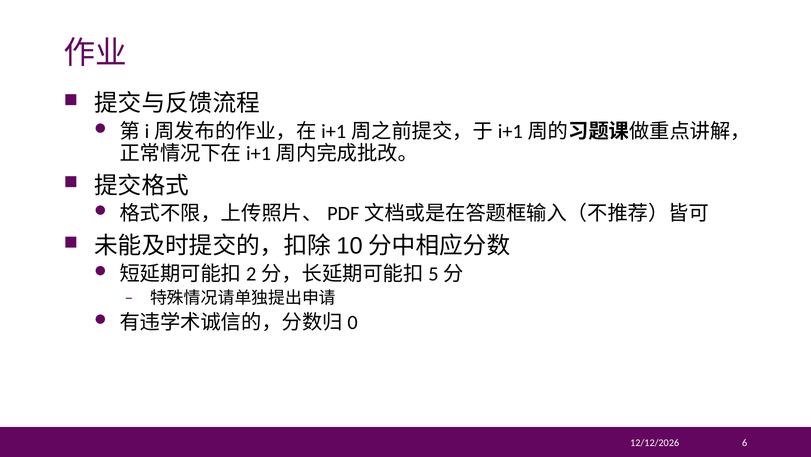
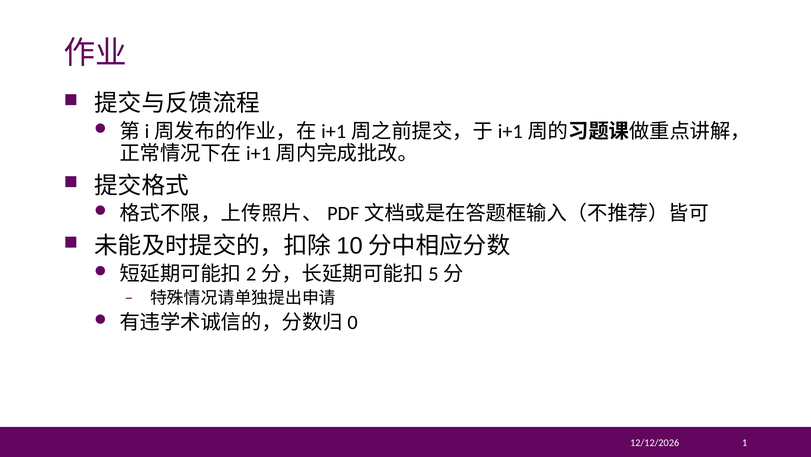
6: 6 -> 1
